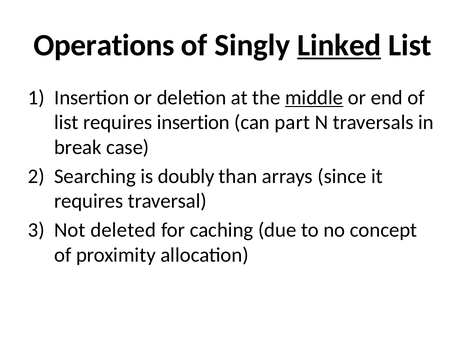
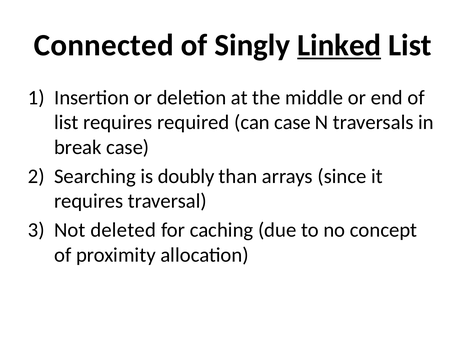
Operations: Operations -> Connected
middle underline: present -> none
requires insertion: insertion -> required
can part: part -> case
